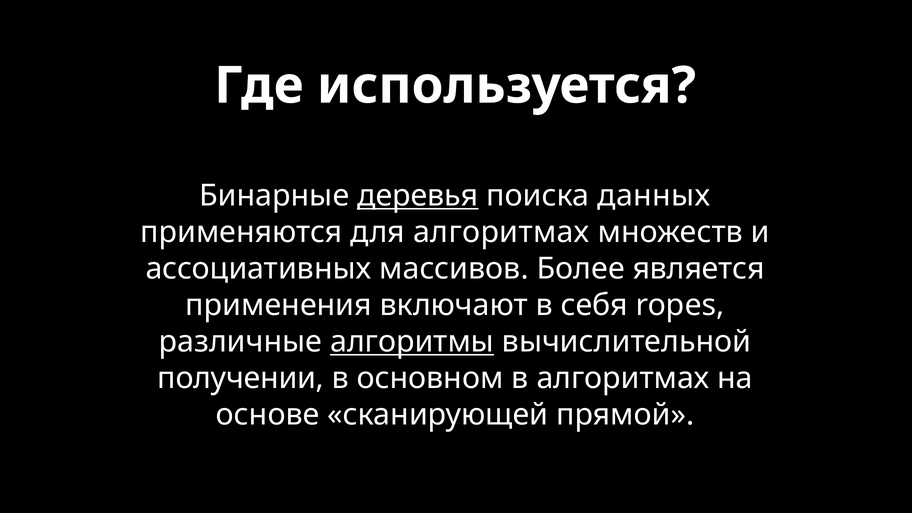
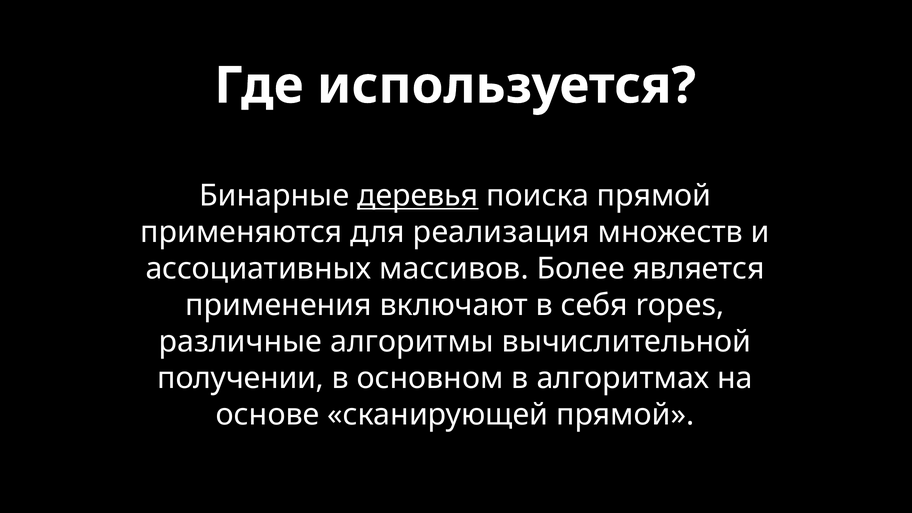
поиска данных: данных -> прямой
для алгоритмах: алгоритмах -> реализация
алгоритмы underline: present -> none
